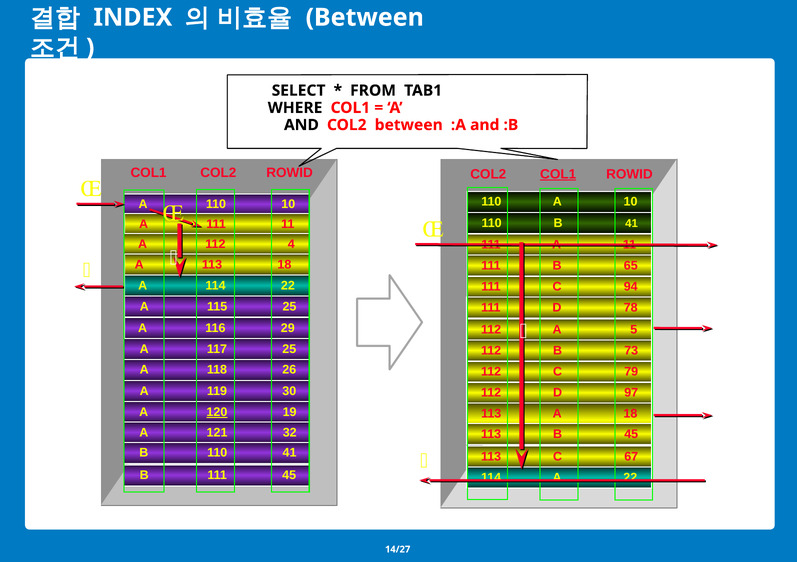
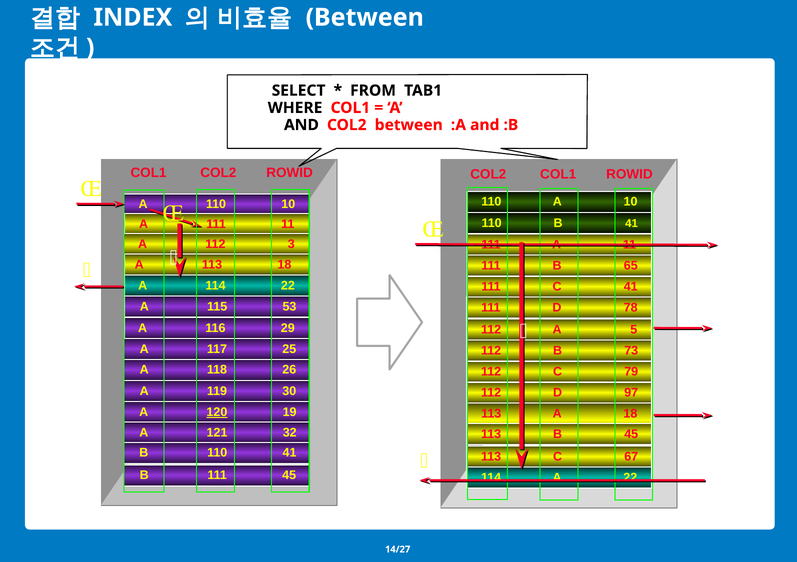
COL1 at (558, 174) underline: present -> none
4: 4 -> 3
C 94: 94 -> 41
115 25: 25 -> 53
